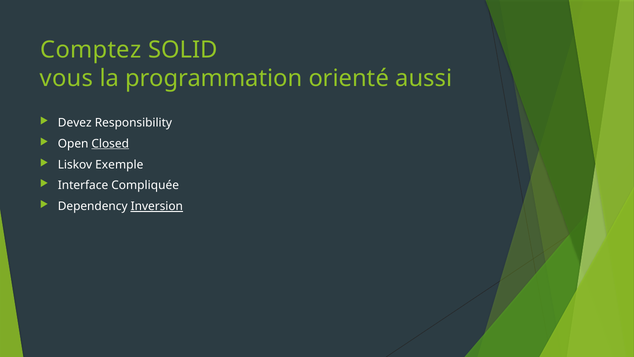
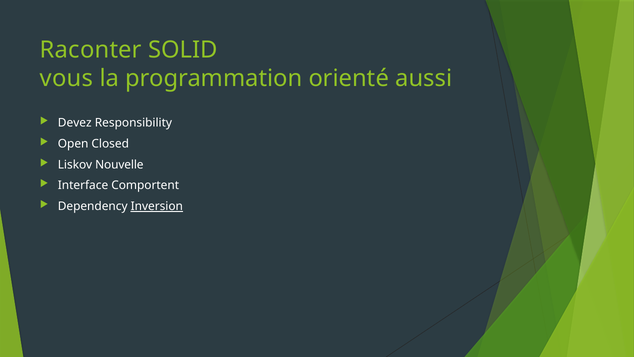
Comptez: Comptez -> Raconter
Closed underline: present -> none
Exemple: Exemple -> Nouvelle
Compliquée: Compliquée -> Comportent
